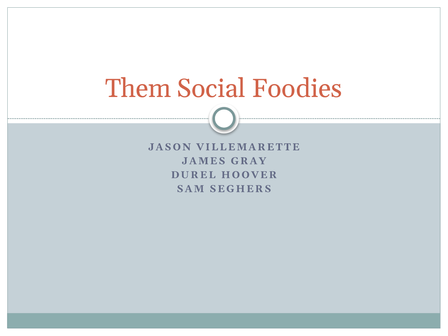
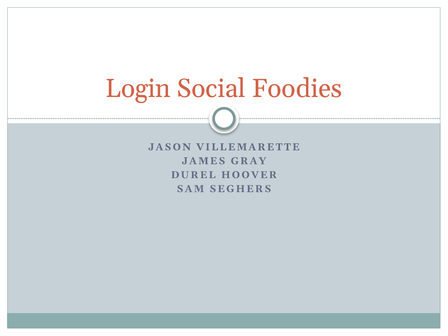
Them: Them -> Login
